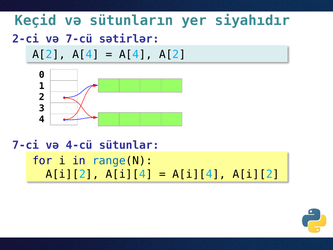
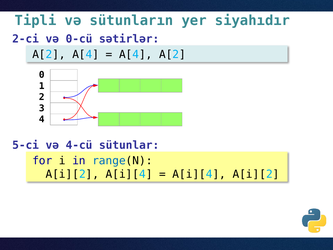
Keçid: Keçid -> Tipli
7-cü: 7-cü -> 0-cü
7-ci: 7-ci -> 5-ci
